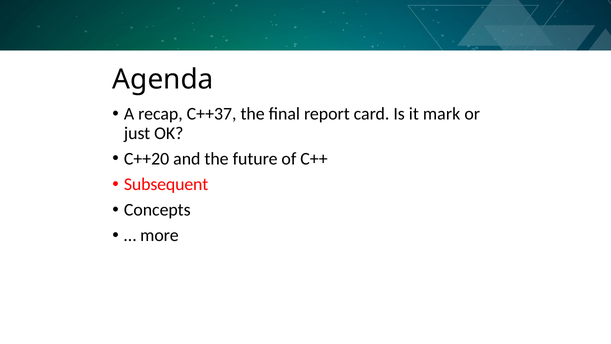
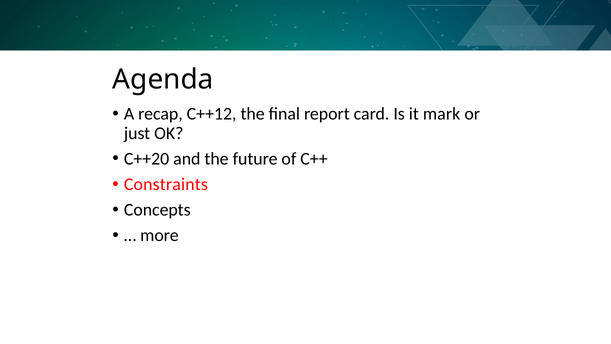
C++37: C++37 -> C++12
Subsequent: Subsequent -> Constraints
